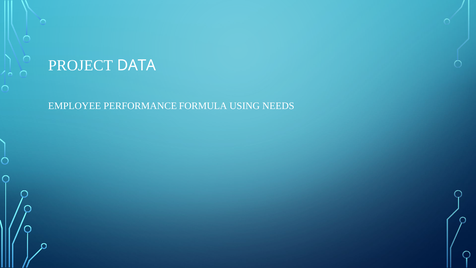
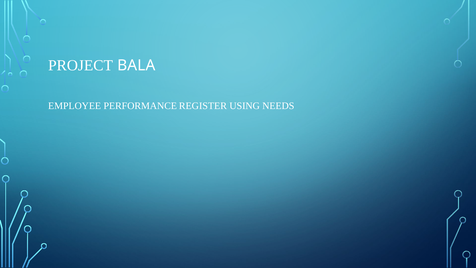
DATA: DATA -> BALA
FORMULA: FORMULA -> REGISTER
